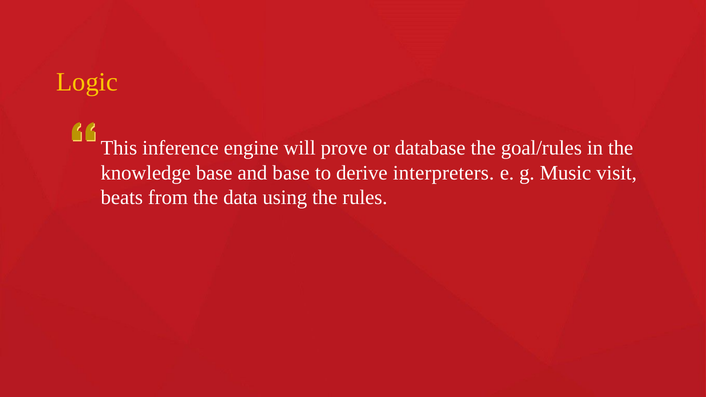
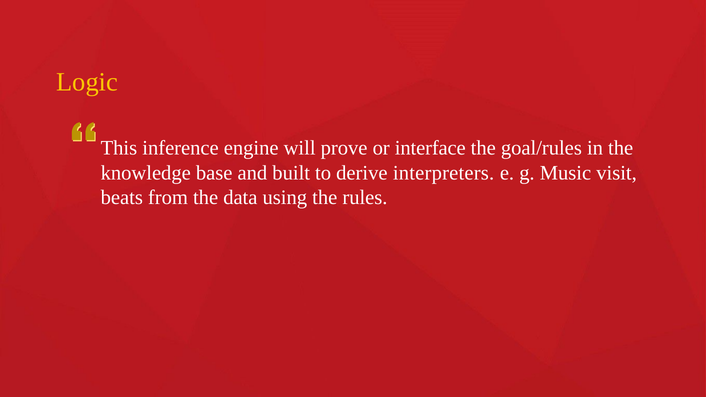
database: database -> interface
and base: base -> built
